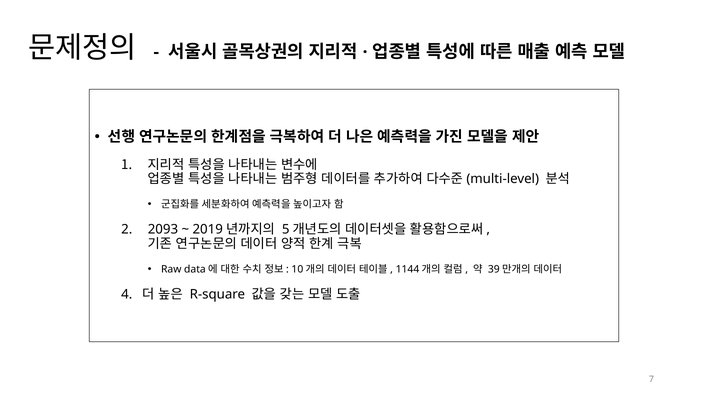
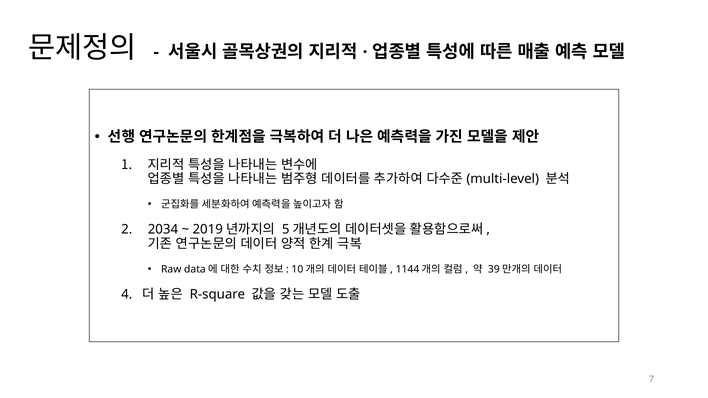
2093: 2093 -> 2034
